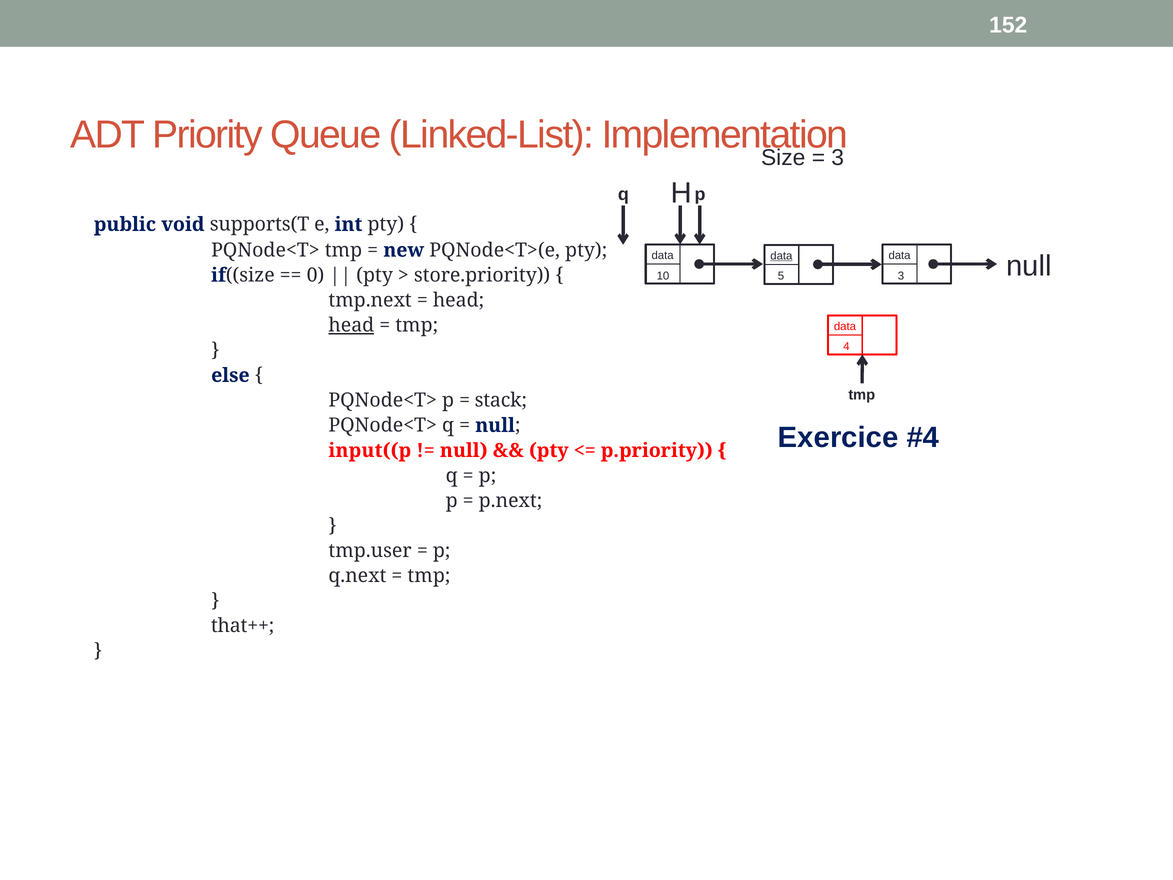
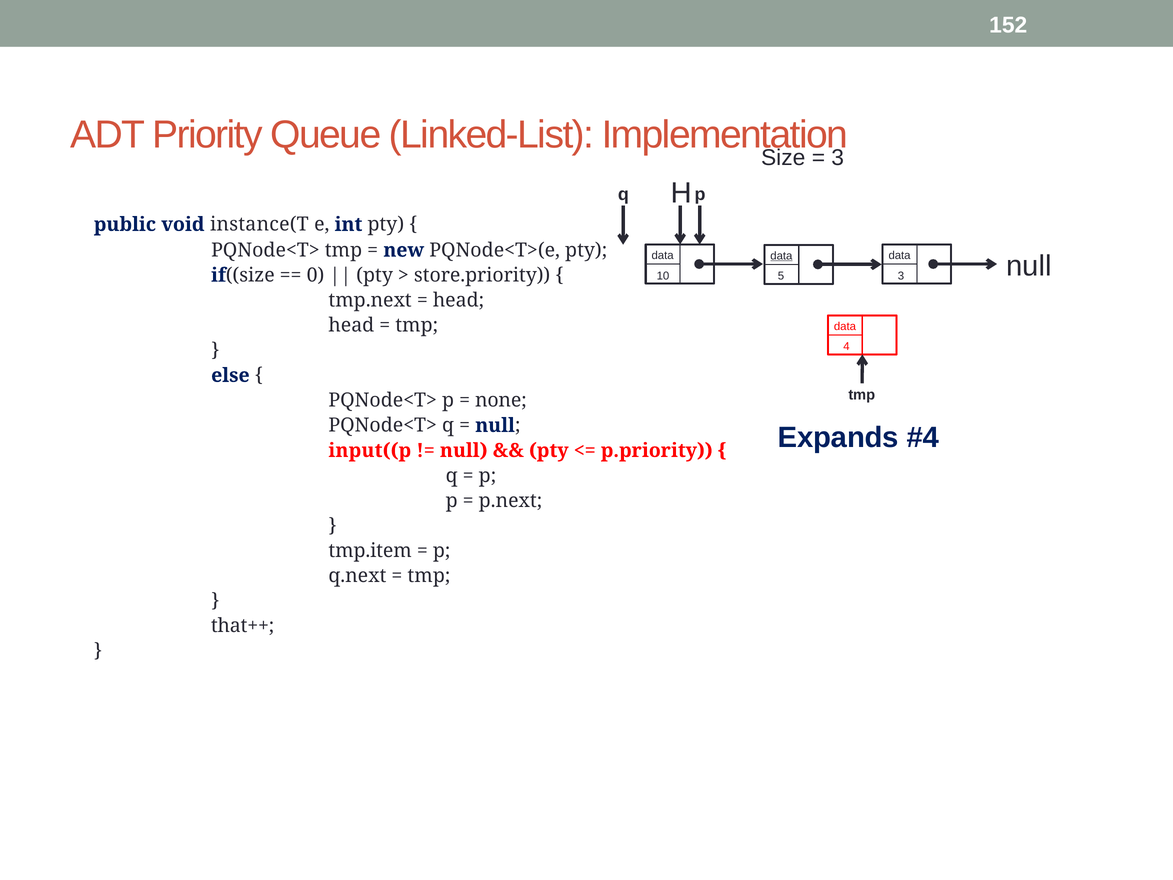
supports(T: supports(T -> instance(T
head at (351, 325) underline: present -> none
stack: stack -> none
Exercice: Exercice -> Expands
tmp.user: tmp.user -> tmp.item
